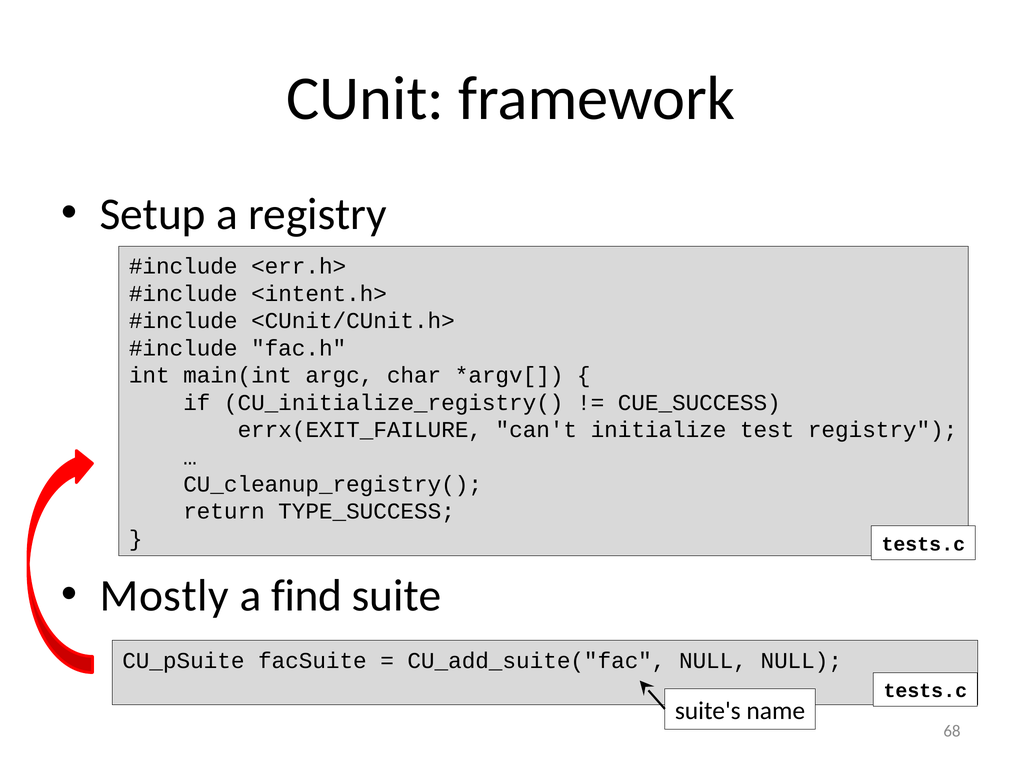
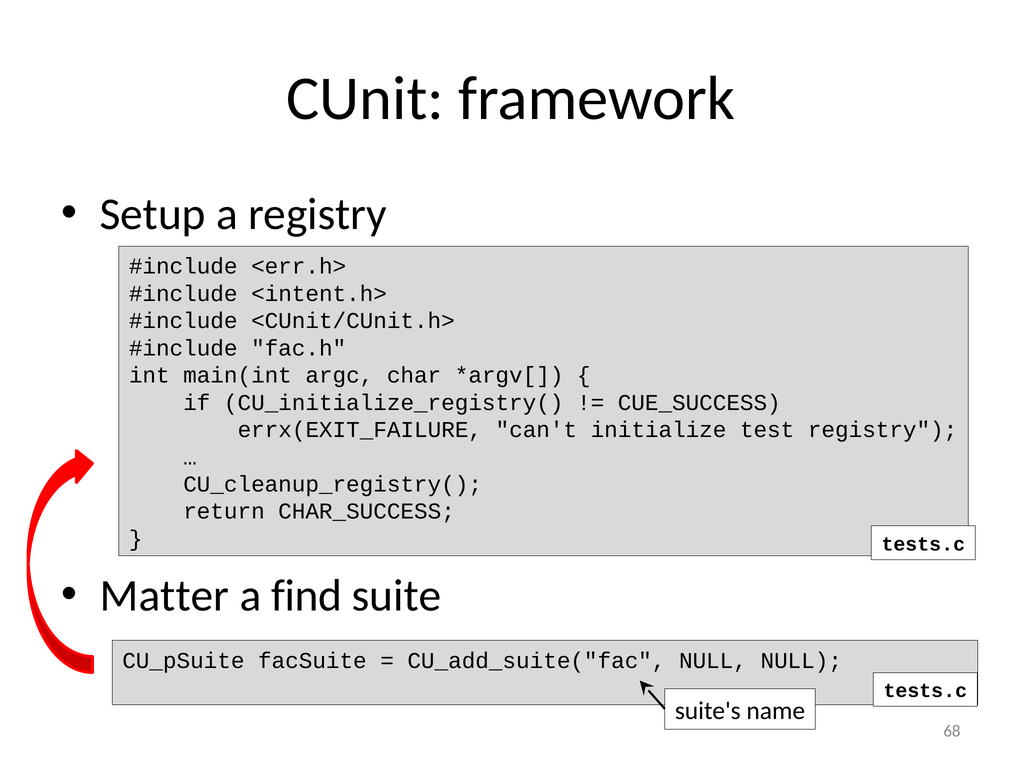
TYPE_SUCCESS: TYPE_SUCCESS -> CHAR_SUCCESS
Mostly: Mostly -> Matter
